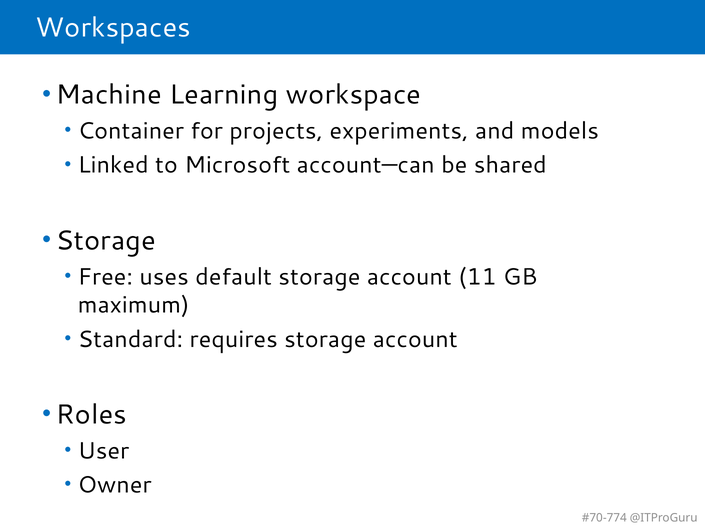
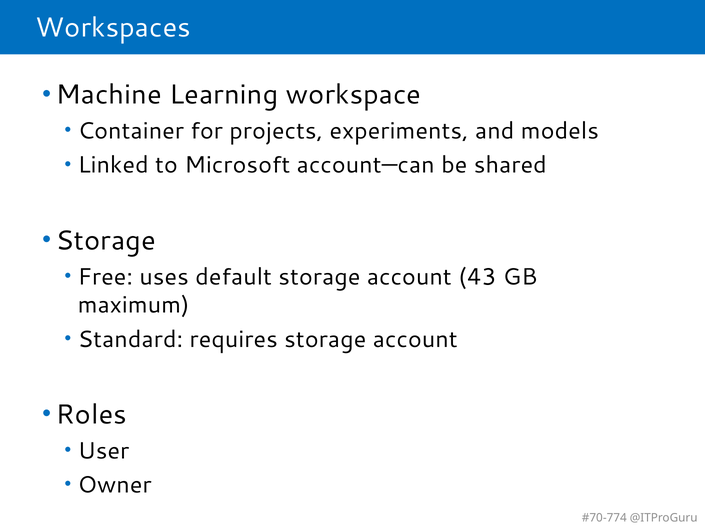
11: 11 -> 43
